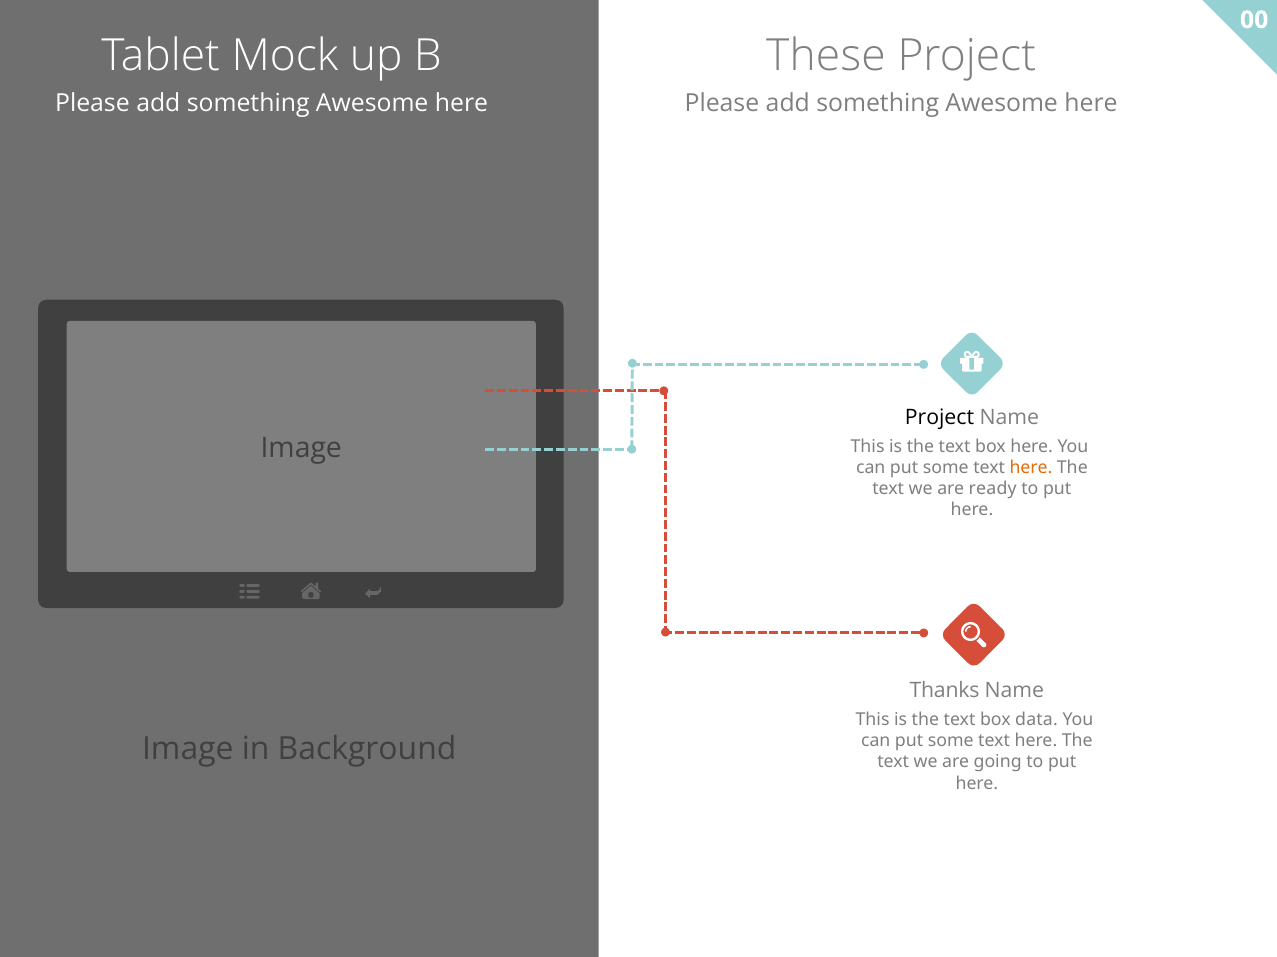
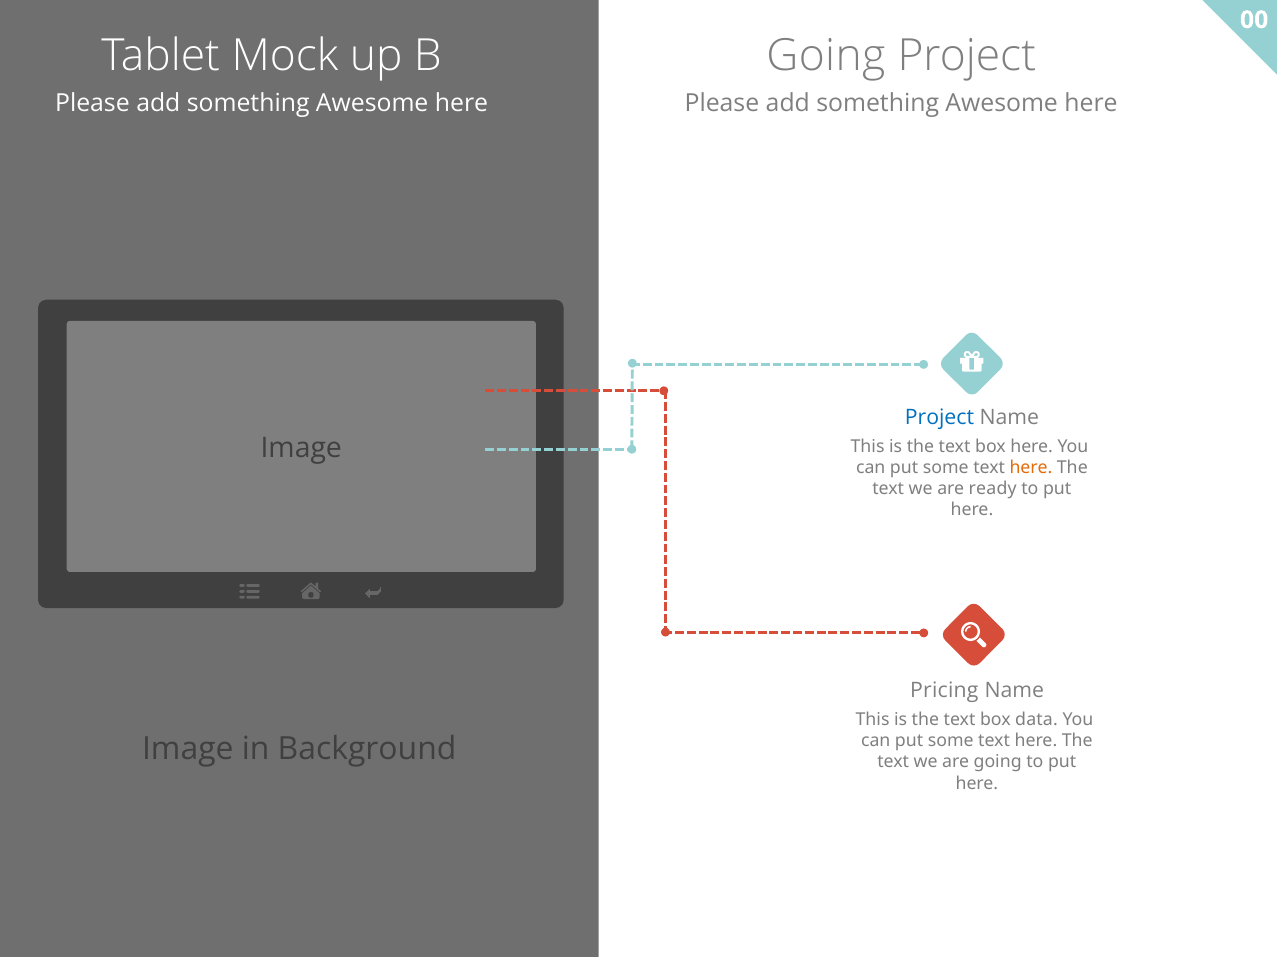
These at (826, 56): These -> Going
Project at (939, 418) colour: black -> blue
Thanks: Thanks -> Pricing
